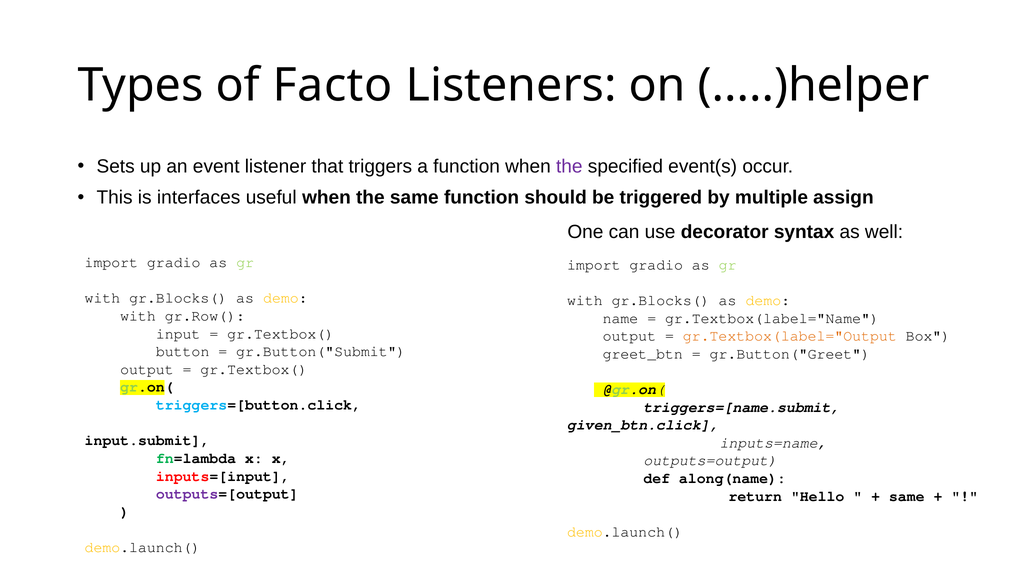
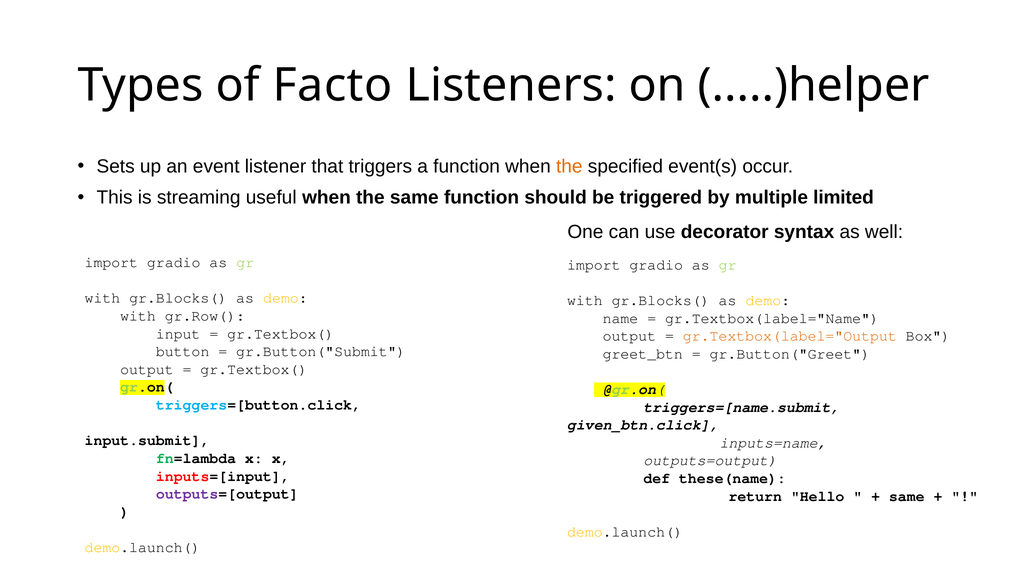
the at (569, 166) colour: purple -> orange
interfaces: interfaces -> streaming
assign: assign -> limited
along(name: along(name -> these(name
